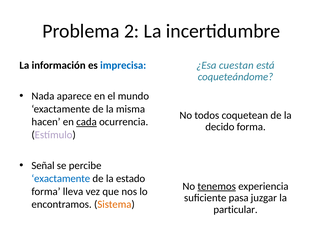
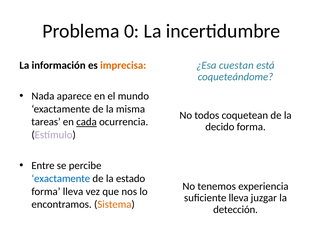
2: 2 -> 0
imprecisa colour: blue -> orange
hacen: hacen -> tareas
Señal: Señal -> Entre
tenemos underline: present -> none
suficiente pasa: pasa -> lleva
particular: particular -> detección
